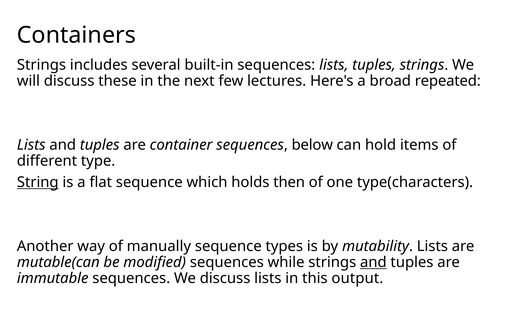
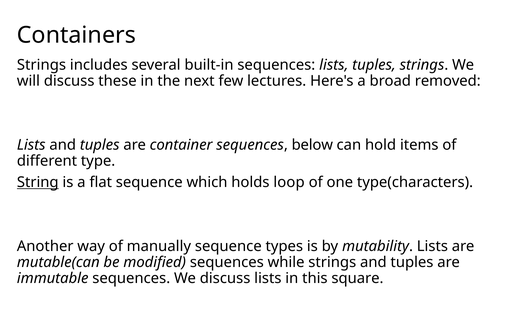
repeated: repeated -> removed
then: then -> loop
and at (373, 262) underline: present -> none
output: output -> square
